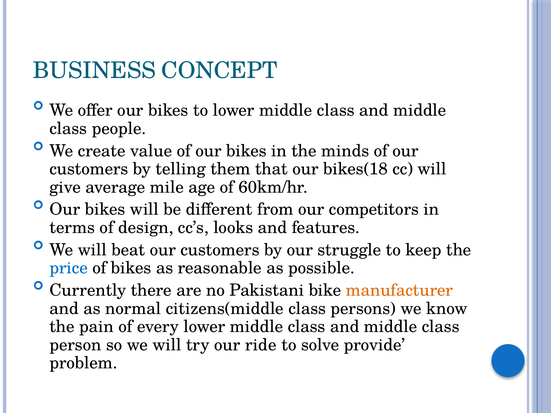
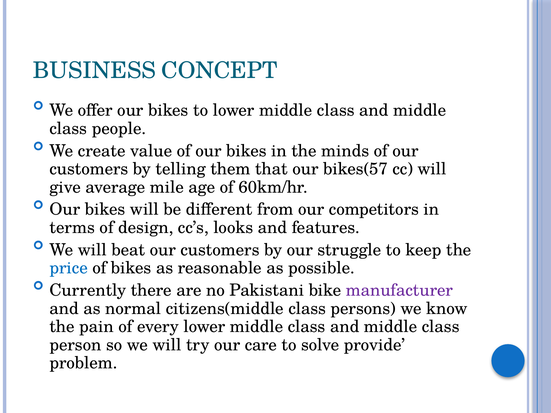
bikes(18: bikes(18 -> bikes(57
manufacturer colour: orange -> purple
ride: ride -> care
